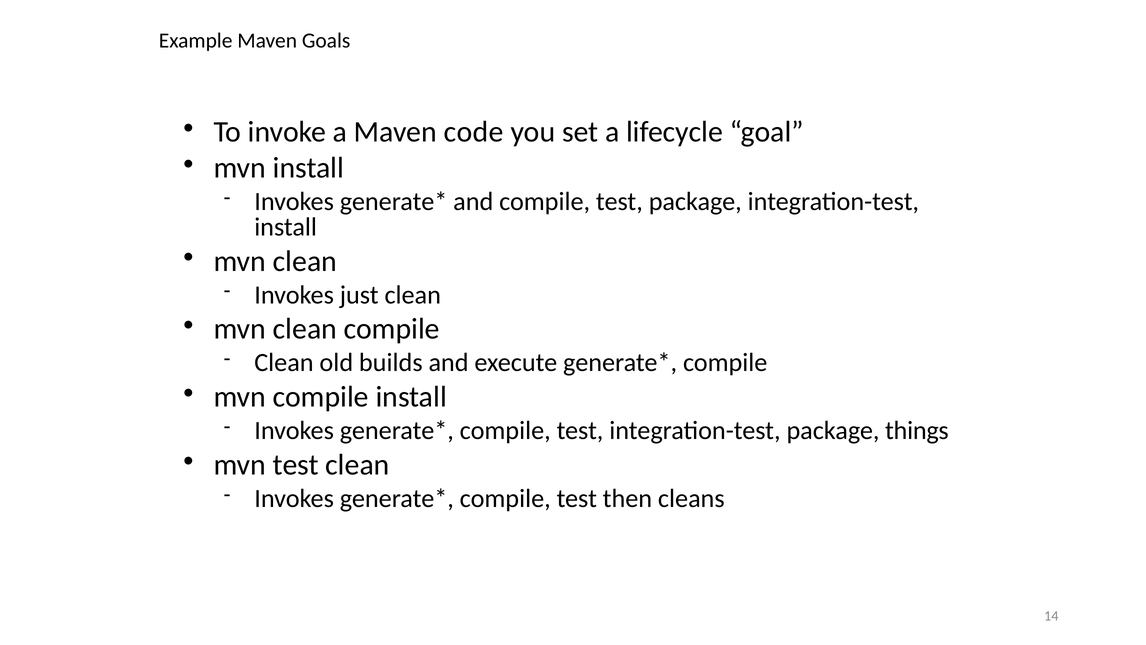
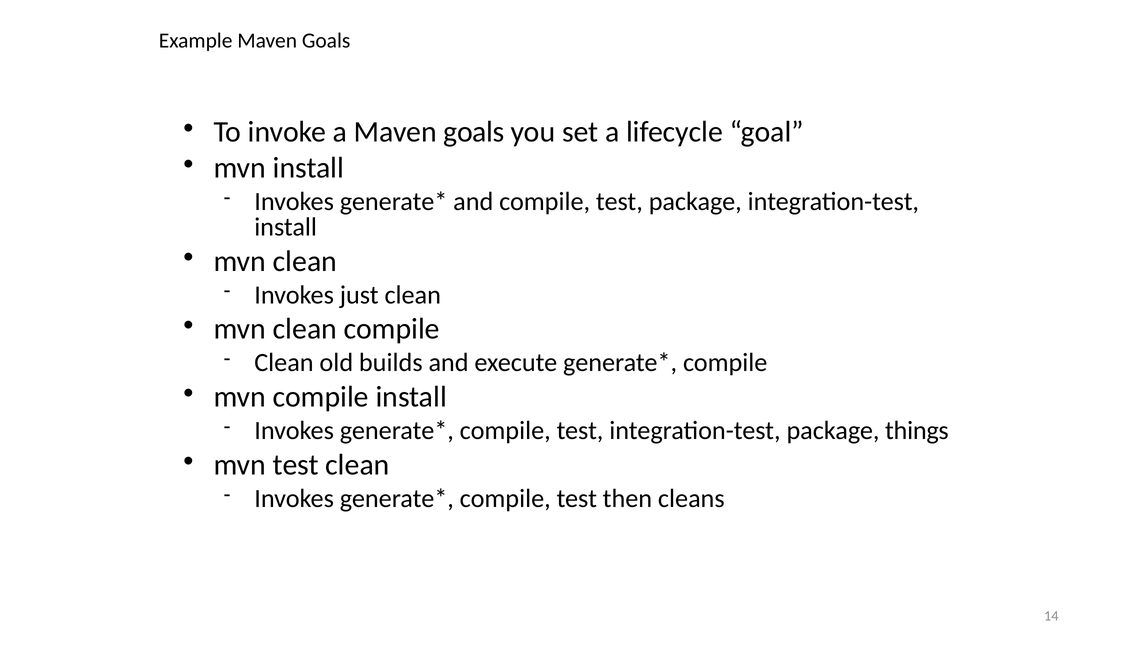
a Maven code: code -> goals
